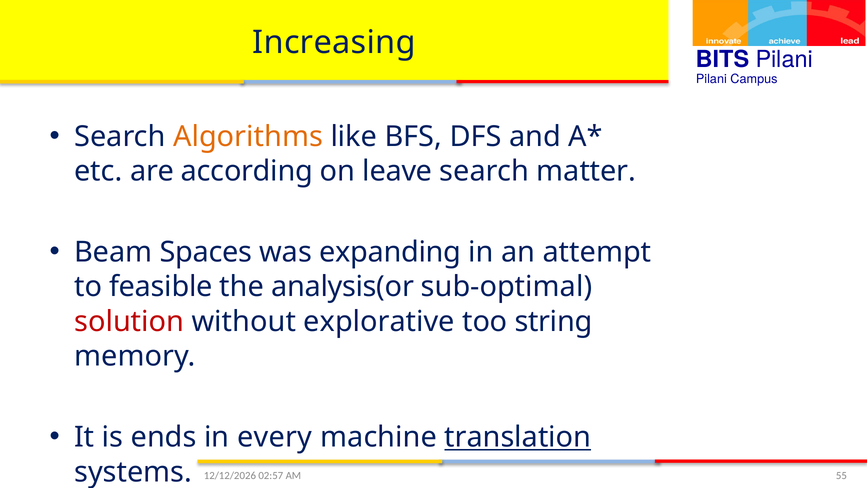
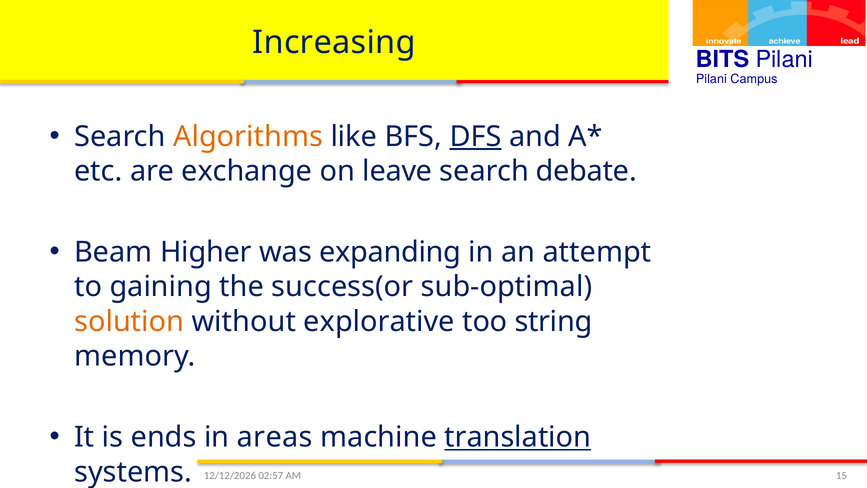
DFS underline: none -> present
according: according -> exchange
matter: matter -> debate
Spaces: Spaces -> Higher
feasible: feasible -> gaining
analysis(or: analysis(or -> success(or
solution colour: red -> orange
every: every -> areas
55: 55 -> 15
